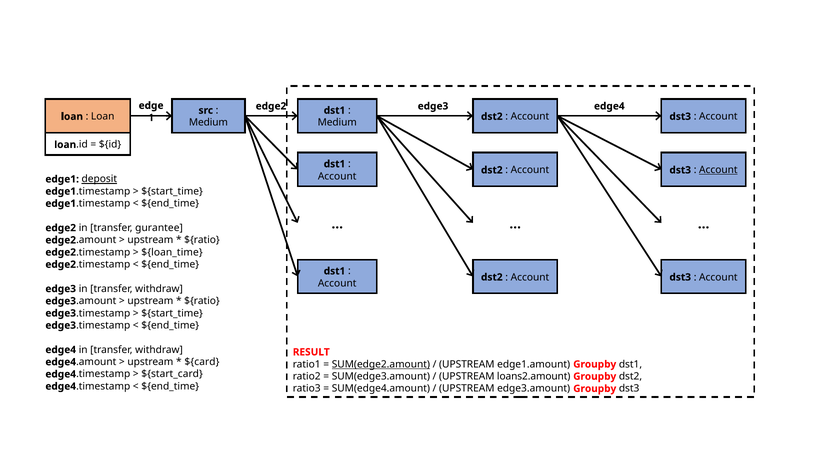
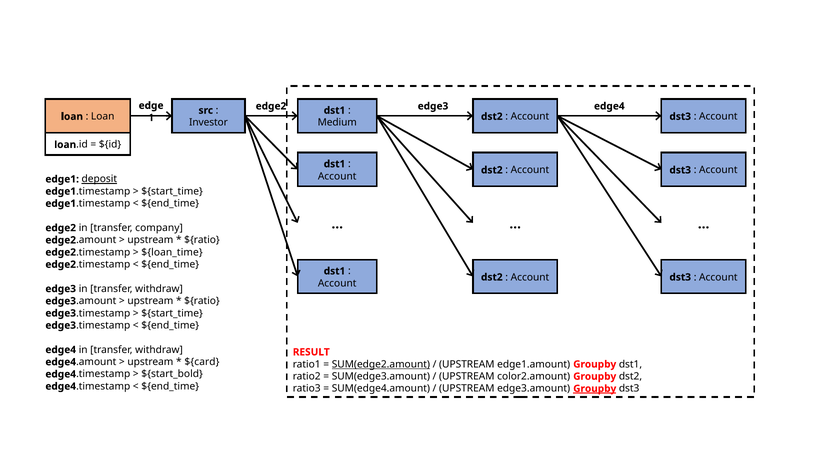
Medium at (208, 123): Medium -> Investor
Account at (718, 170) underline: present -> none
gurantee: gurantee -> company
${start_card: ${start_card -> ${start_bold
loans2.amount: loans2.amount -> color2.amount
Groupby at (595, 389) underline: none -> present
